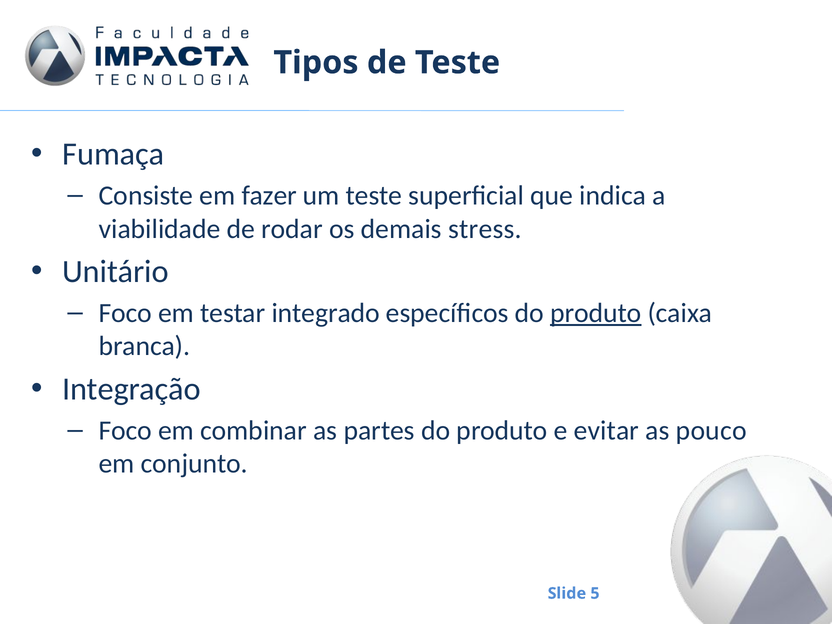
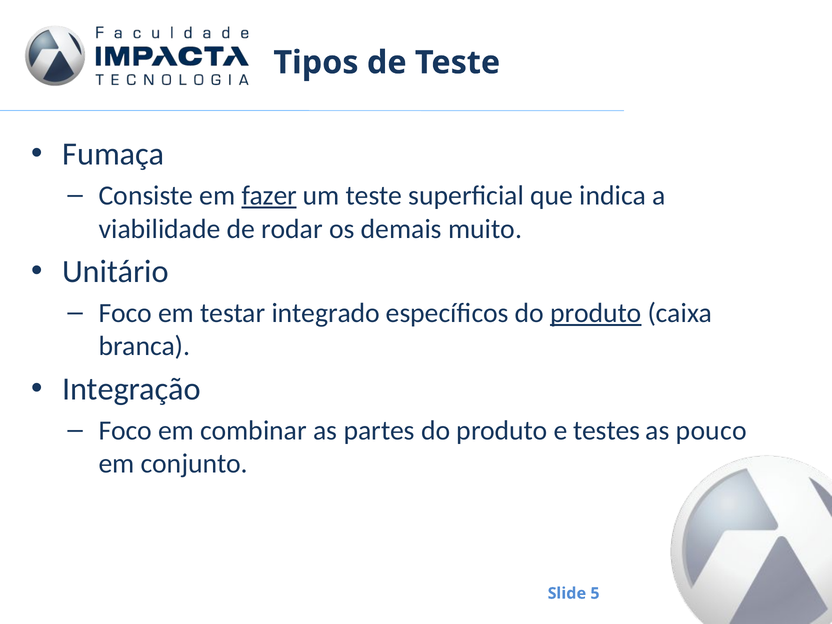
fazer underline: none -> present
stress: stress -> muito
evitar: evitar -> testes
